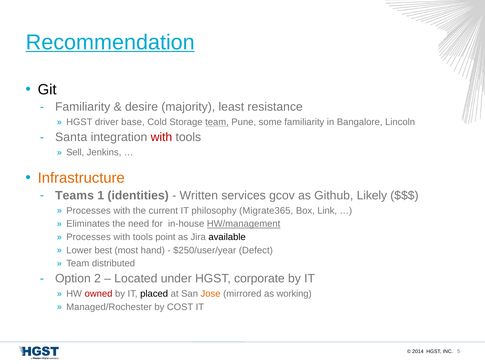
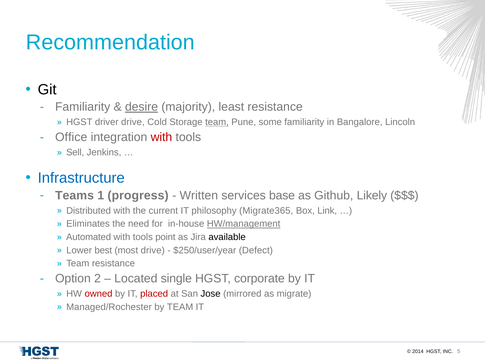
Recommendation underline: present -> none
desire underline: none -> present
driver base: base -> drive
Santa: Santa -> Office
Infrastructure colour: orange -> blue
identities: identities -> progress
gcov: gcov -> base
Processes at (89, 210): Processes -> Distributed
Processes at (89, 237): Processes -> Automated
most hand: hand -> drive
Team distributed: distributed -> resistance
under: under -> single
placed colour: black -> red
Jose colour: orange -> black
working: working -> migrate
by COST: COST -> TEAM
